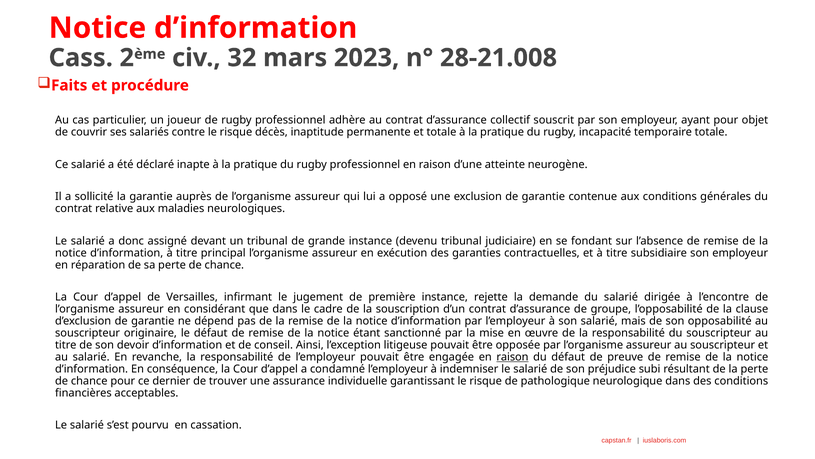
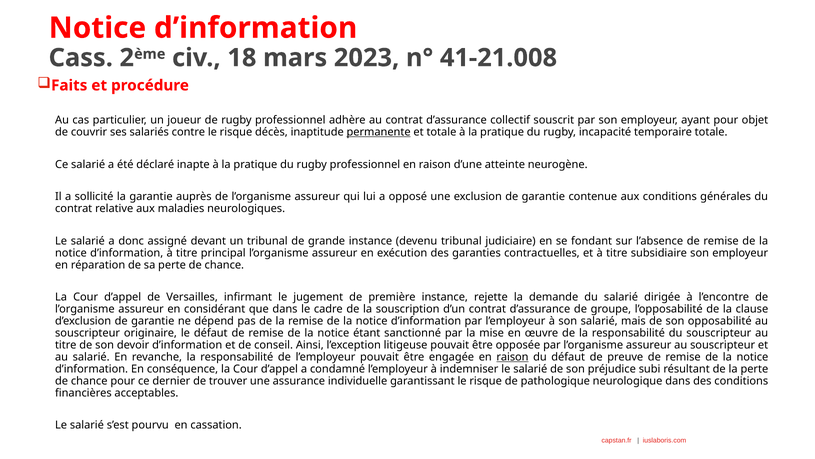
32: 32 -> 18
28-21.008: 28-21.008 -> 41-21.008
permanente underline: none -> present
